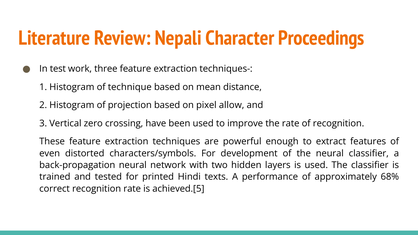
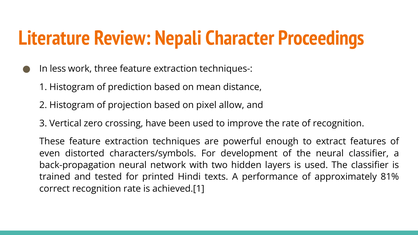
test: test -> less
technique: technique -> prediction
68%: 68% -> 81%
achieved.[5: achieved.[5 -> achieved.[1
